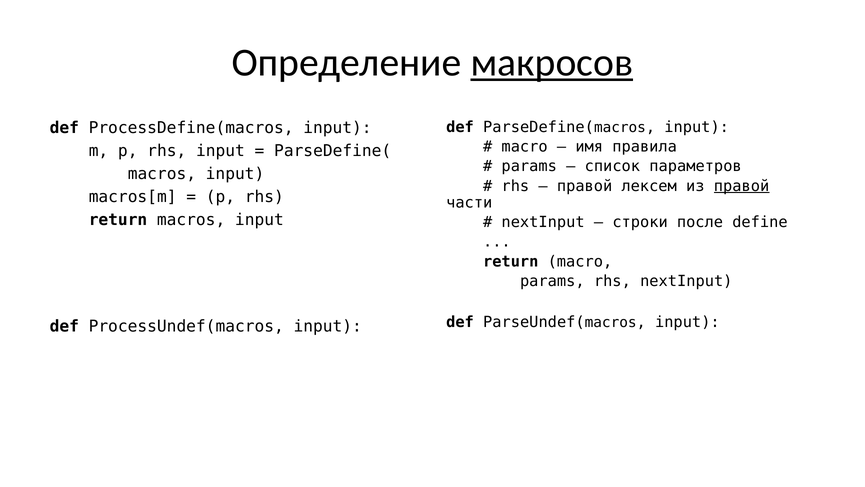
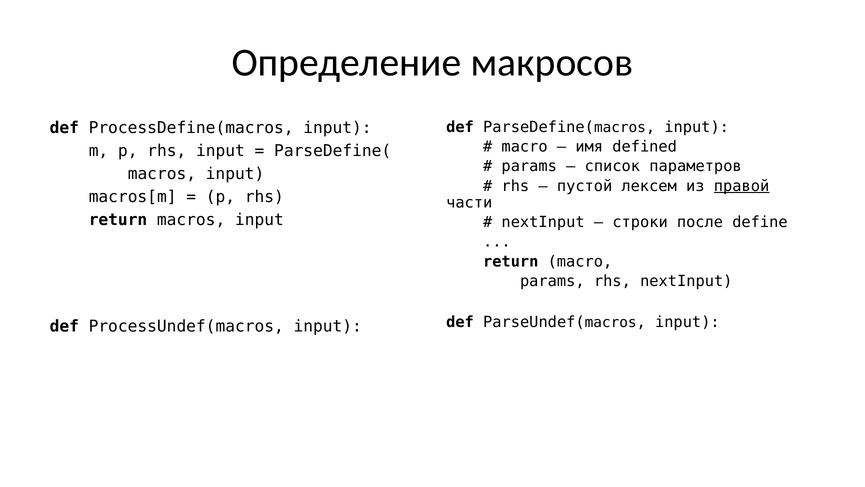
макросов underline: present -> none
правила: правила -> defined
правой at (585, 186): правой -> пустой
